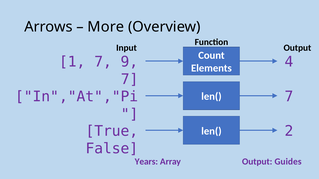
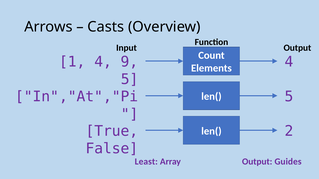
More: More -> Casts
1 7: 7 -> 4
7 at (130, 80): 7 -> 5
len( 7: 7 -> 5
Years: Years -> Least
